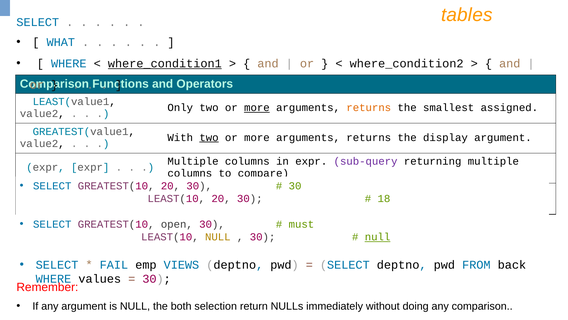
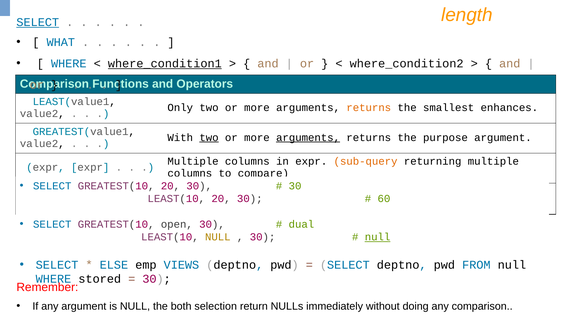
tables: tables -> length
SELECT at (38, 22) underline: none -> present
more at (257, 107) underline: present -> none
assigned: assigned -> enhances
arguments at (308, 137) underline: none -> present
display: display -> purpose
sub-query colour: purple -> orange
18: 18 -> 60
must: must -> dual
FAIL: FAIL -> ELSE
FROM back: back -> null
values at (100, 279): values -> stored
